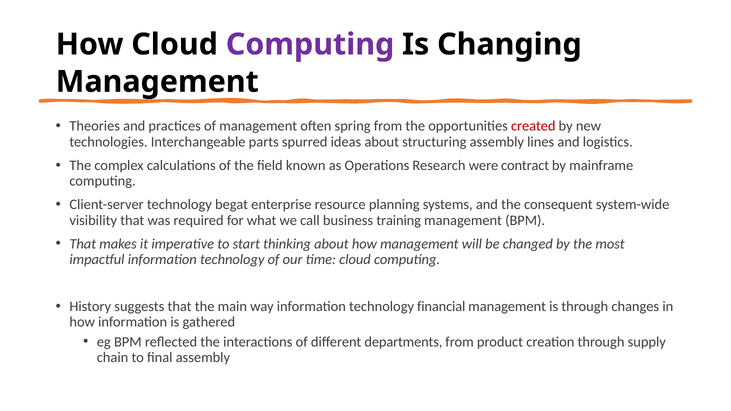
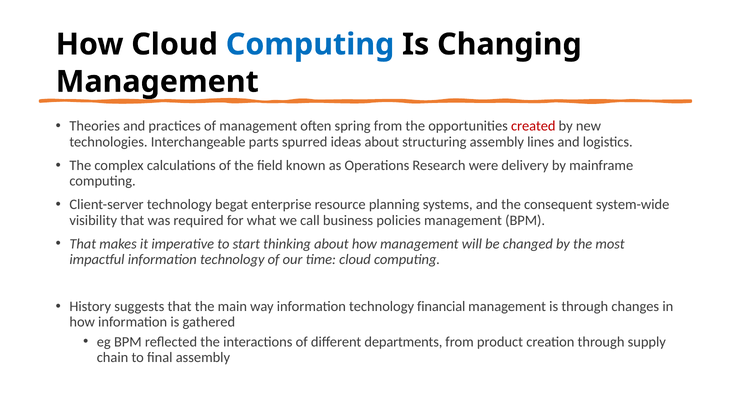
Computing at (310, 44) colour: purple -> blue
contract: contract -> delivery
training: training -> policies
